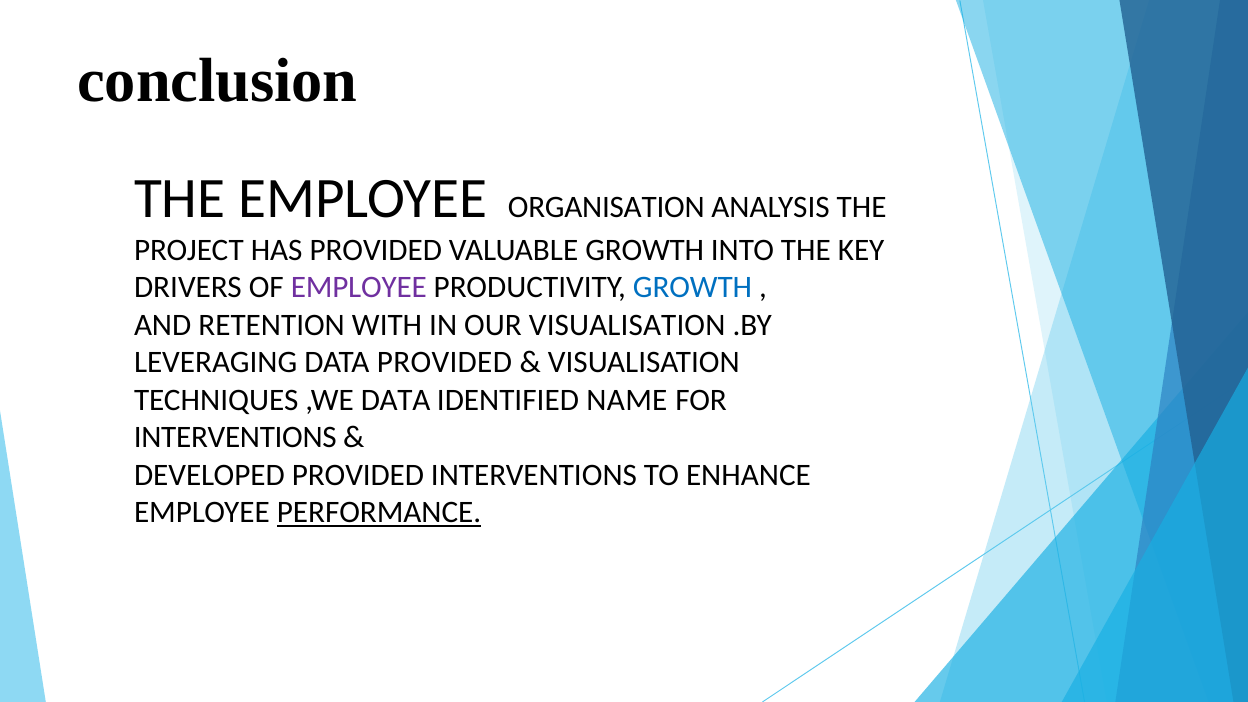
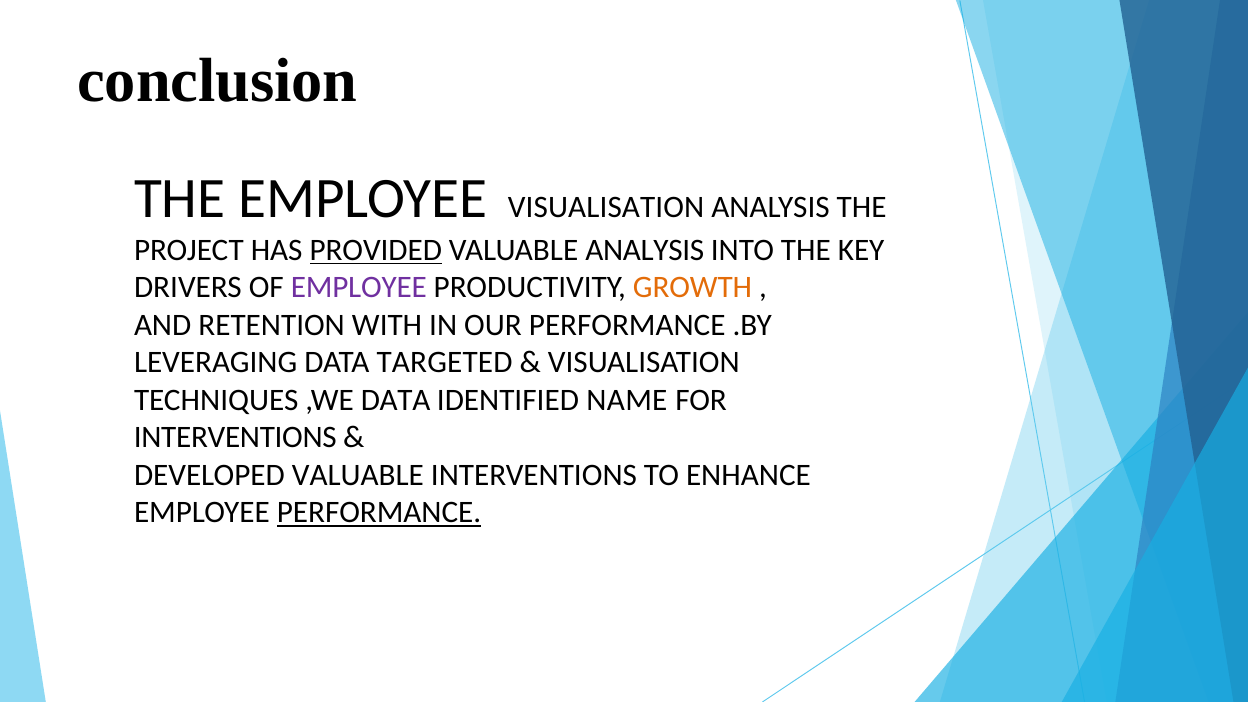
EMPLOYEE ORGANISATION: ORGANISATION -> VISUALISATION
PROVIDED at (376, 250) underline: none -> present
VALUABLE GROWTH: GROWTH -> ANALYSIS
GROWTH at (693, 288) colour: blue -> orange
OUR VISUALISATION: VISUALISATION -> PERFORMANCE
DATA PROVIDED: PROVIDED -> TARGETED
DEVELOPED PROVIDED: PROVIDED -> VALUABLE
